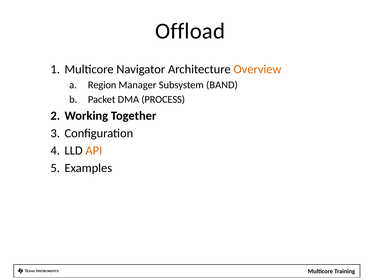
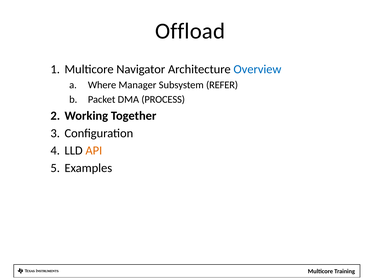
Overview colour: orange -> blue
Region: Region -> Where
BAND: BAND -> REFER
